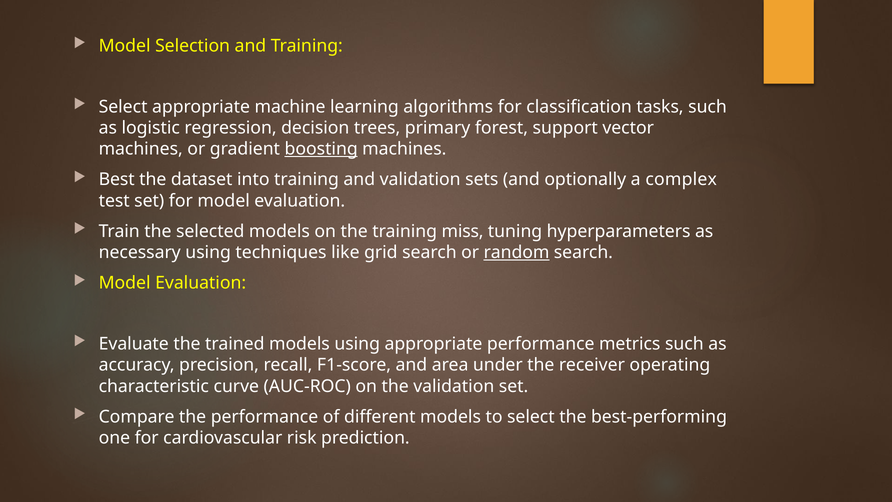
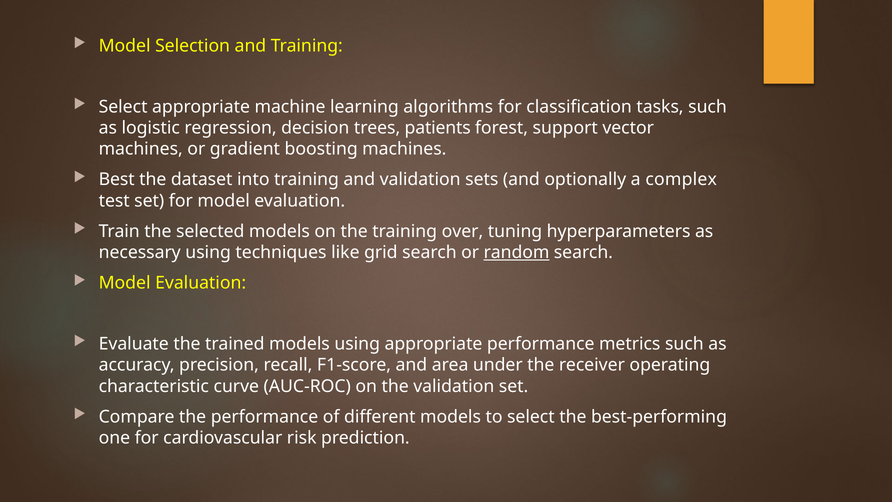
primary: primary -> patients
boosting underline: present -> none
miss: miss -> over
